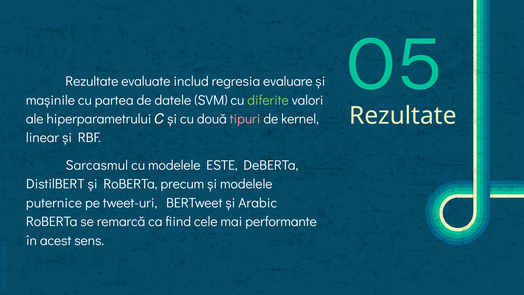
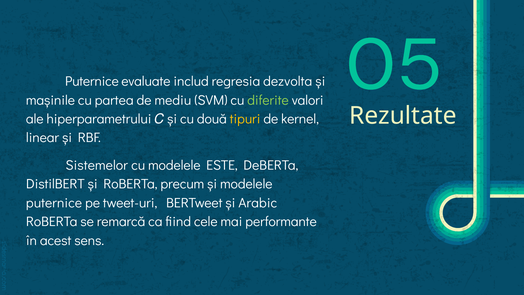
Rezultate at (92, 81): Rezultate -> Puternice
evaluare: evaluare -> dezvolta
datele: datele -> mediu
tipuri colour: pink -> yellow
Sarcasmul: Sarcasmul -> Sistemelor
